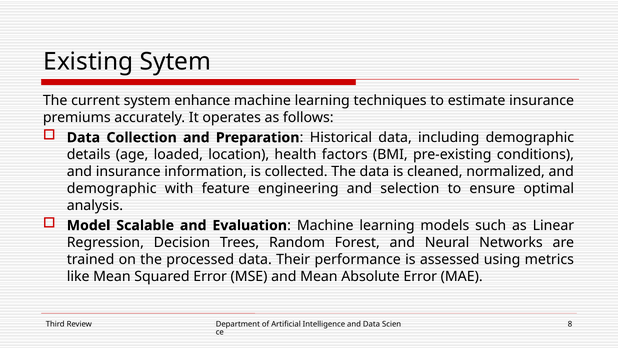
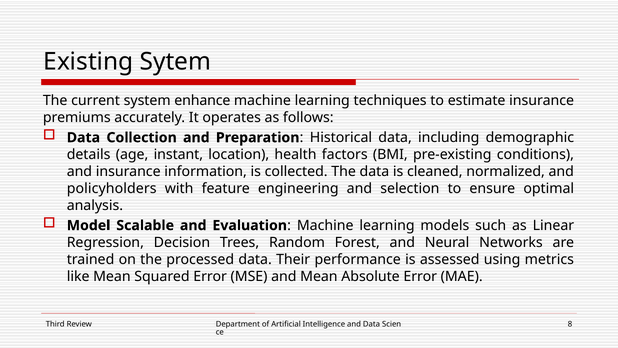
loaded: loaded -> instant
demographic at (112, 188): demographic -> policyholders
